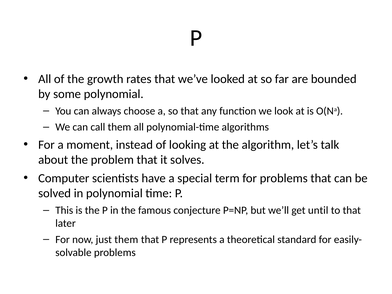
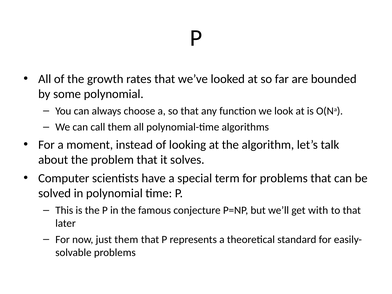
until: until -> with
